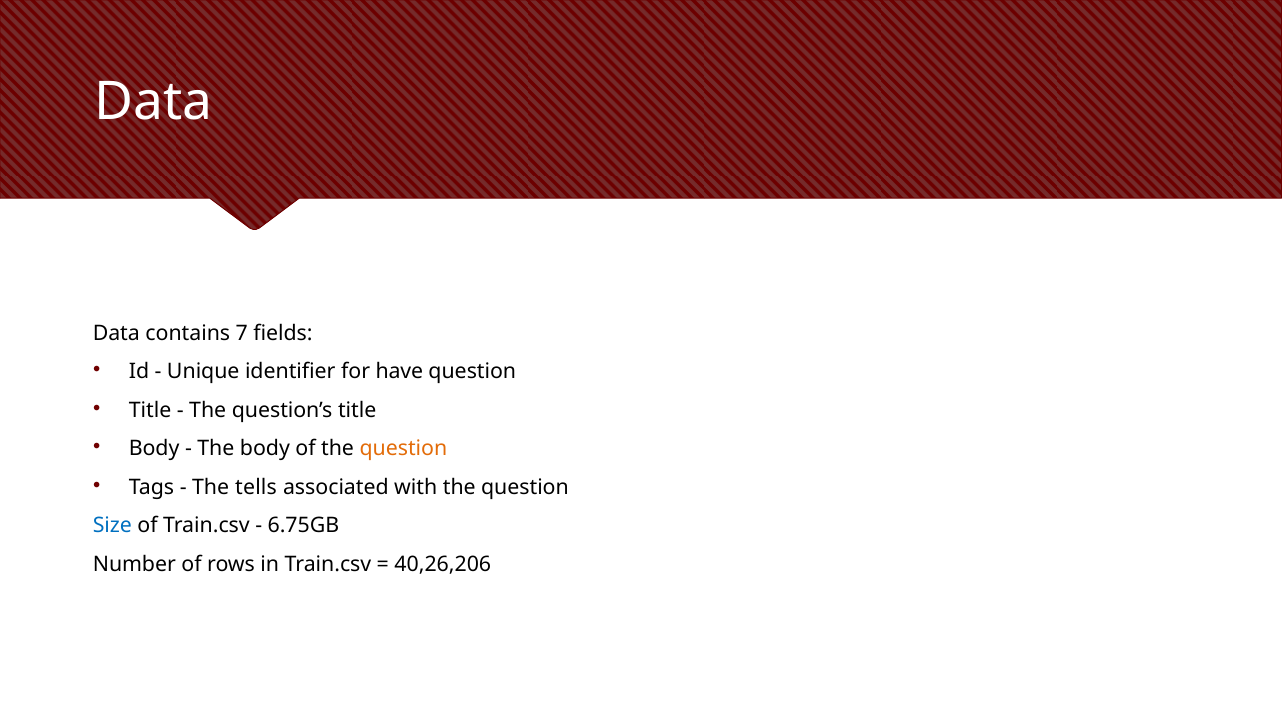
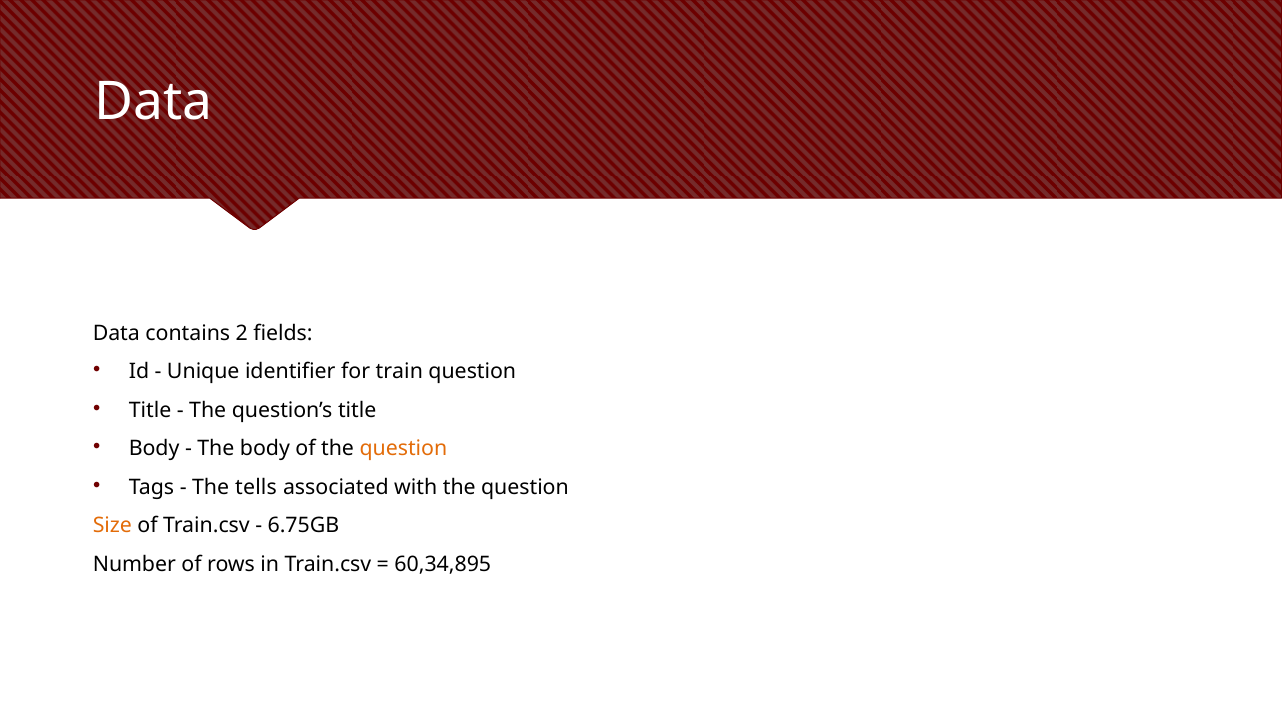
7: 7 -> 2
have: have -> train
Size colour: blue -> orange
40,26,206: 40,26,206 -> 60,34,895
